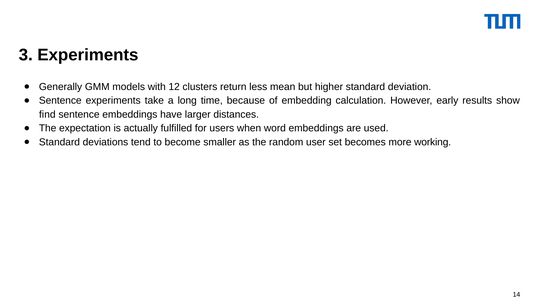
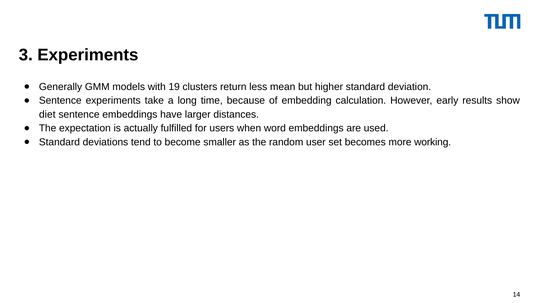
12: 12 -> 19
find: find -> diet
